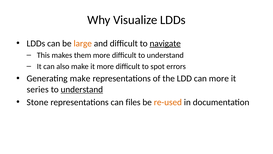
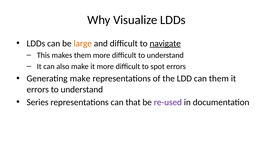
can more: more -> them
series at (38, 89): series -> errors
understand at (82, 89) underline: present -> none
Stone: Stone -> Series
files: files -> that
re-used colour: orange -> purple
